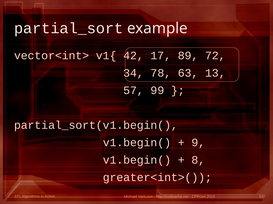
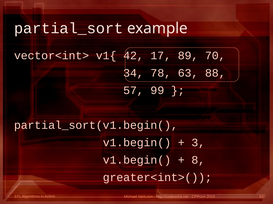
72: 72 -> 70
13: 13 -> 88
9: 9 -> 3
